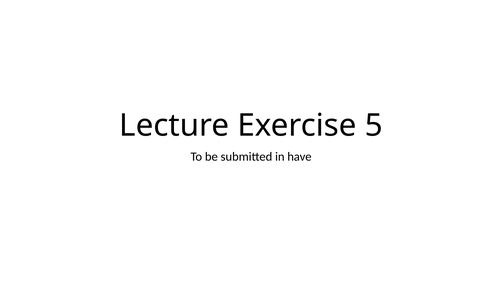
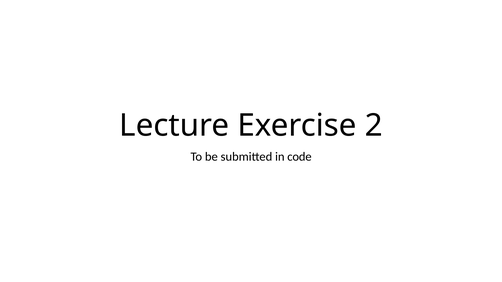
5: 5 -> 2
have: have -> code
